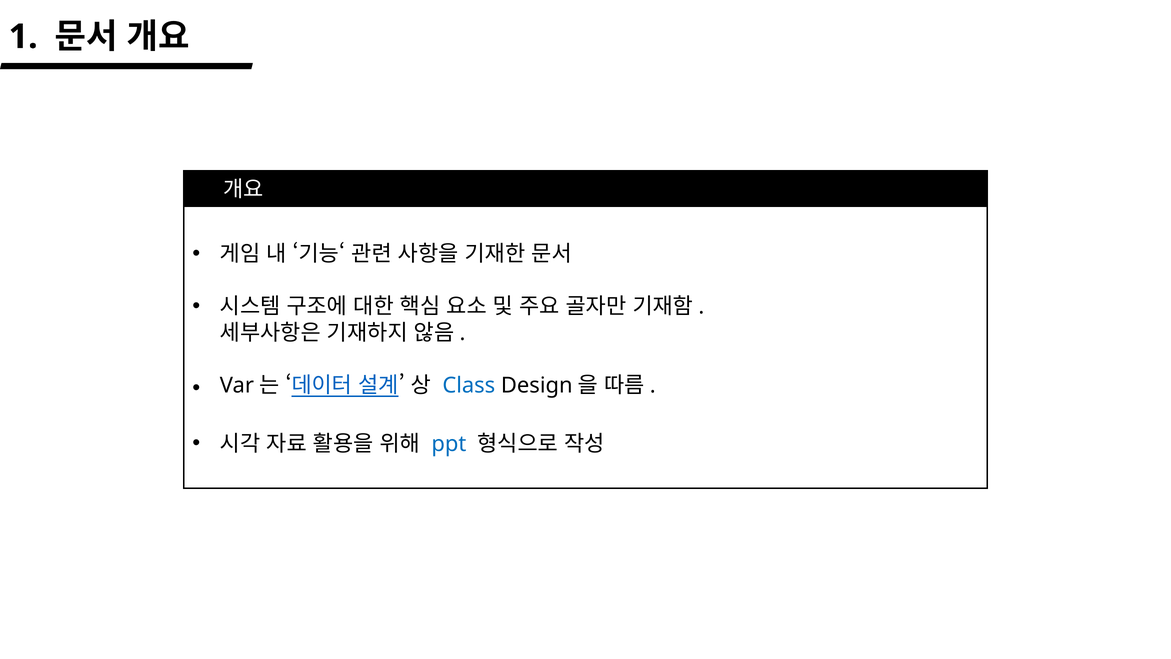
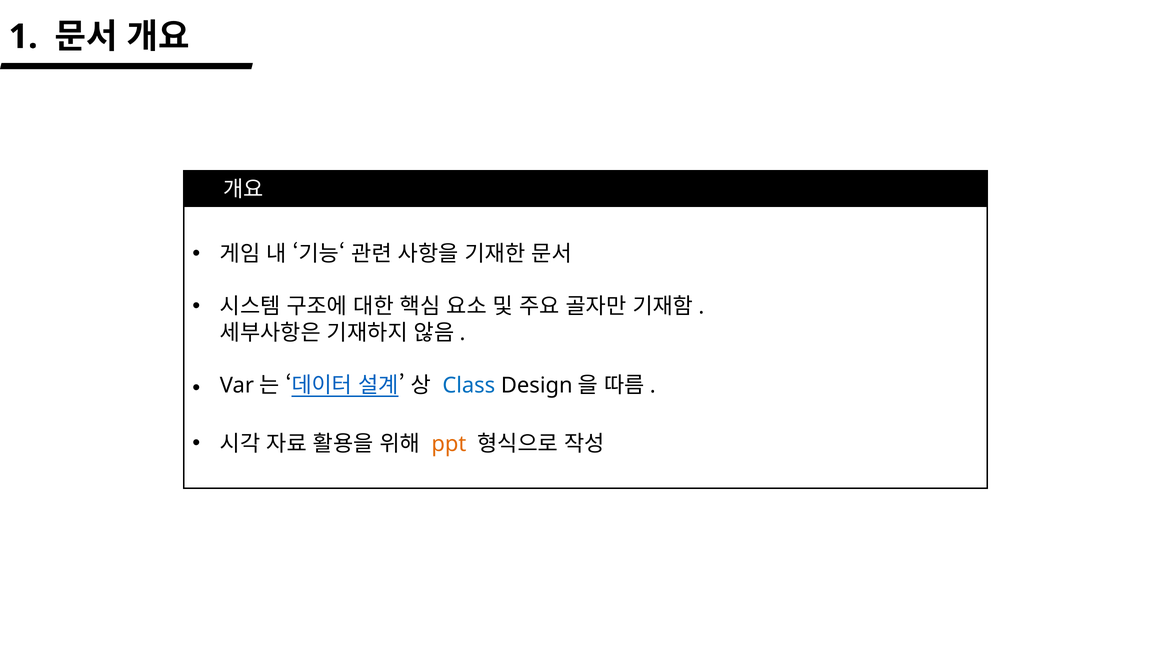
ppt colour: blue -> orange
